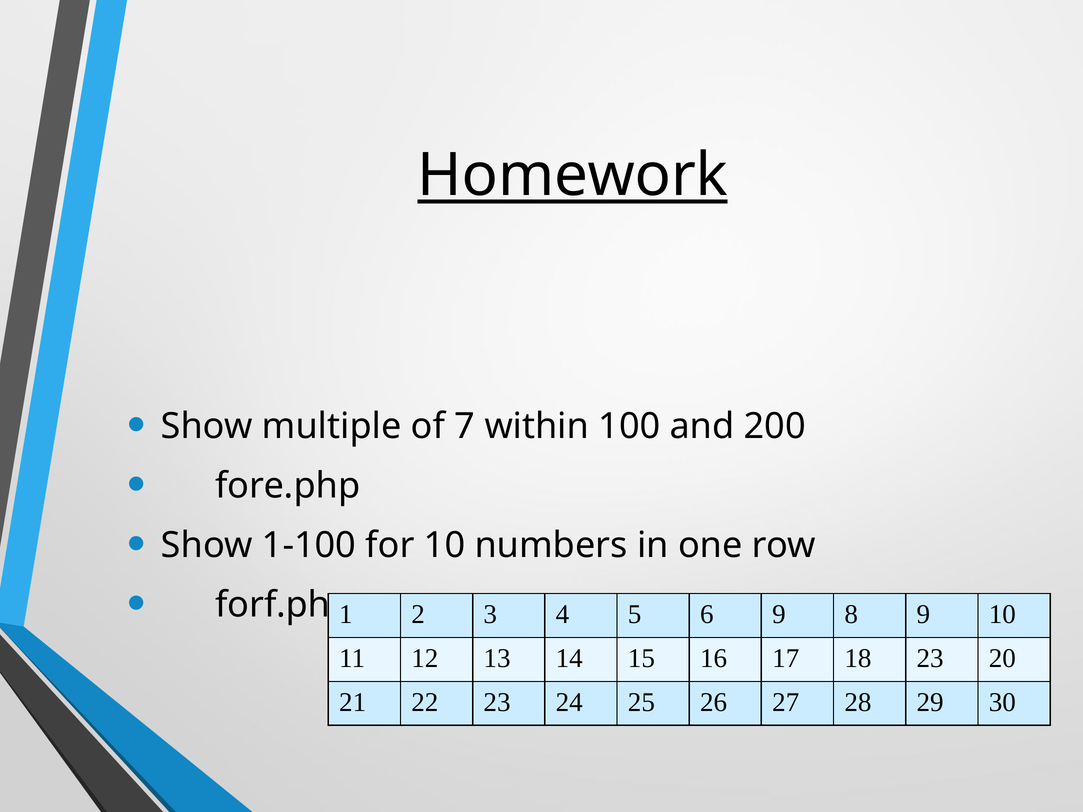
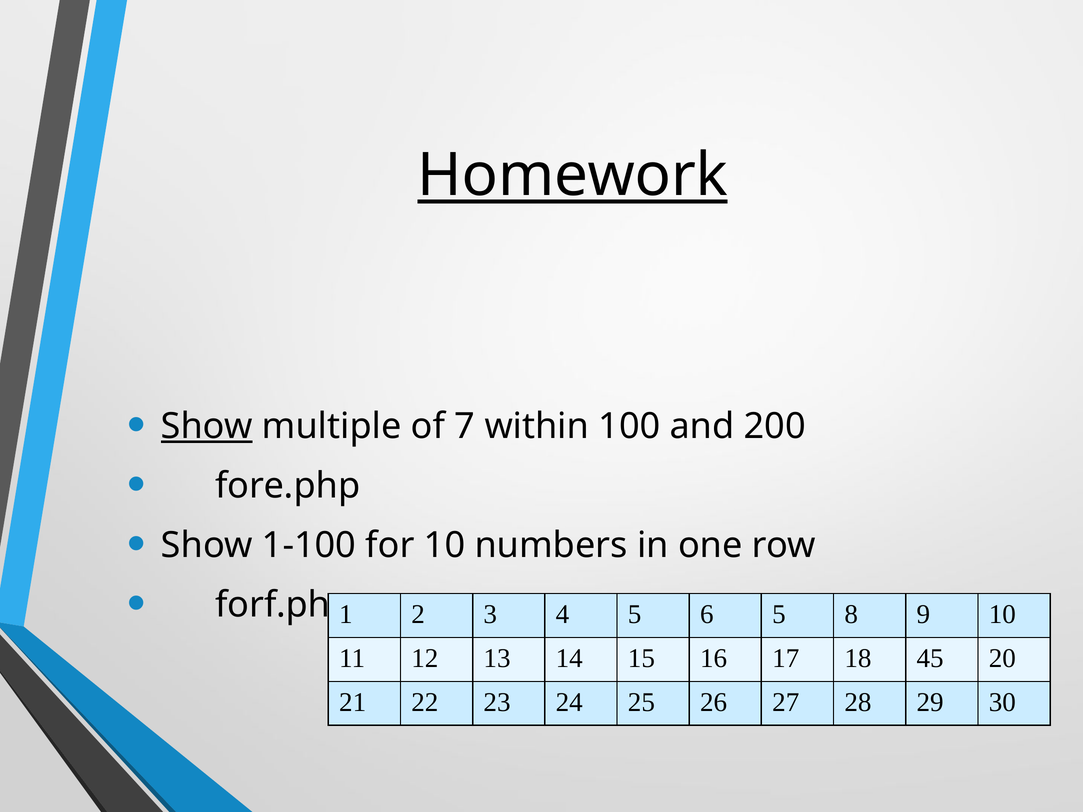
Show at (207, 426) underline: none -> present
6 9: 9 -> 5
18 23: 23 -> 45
